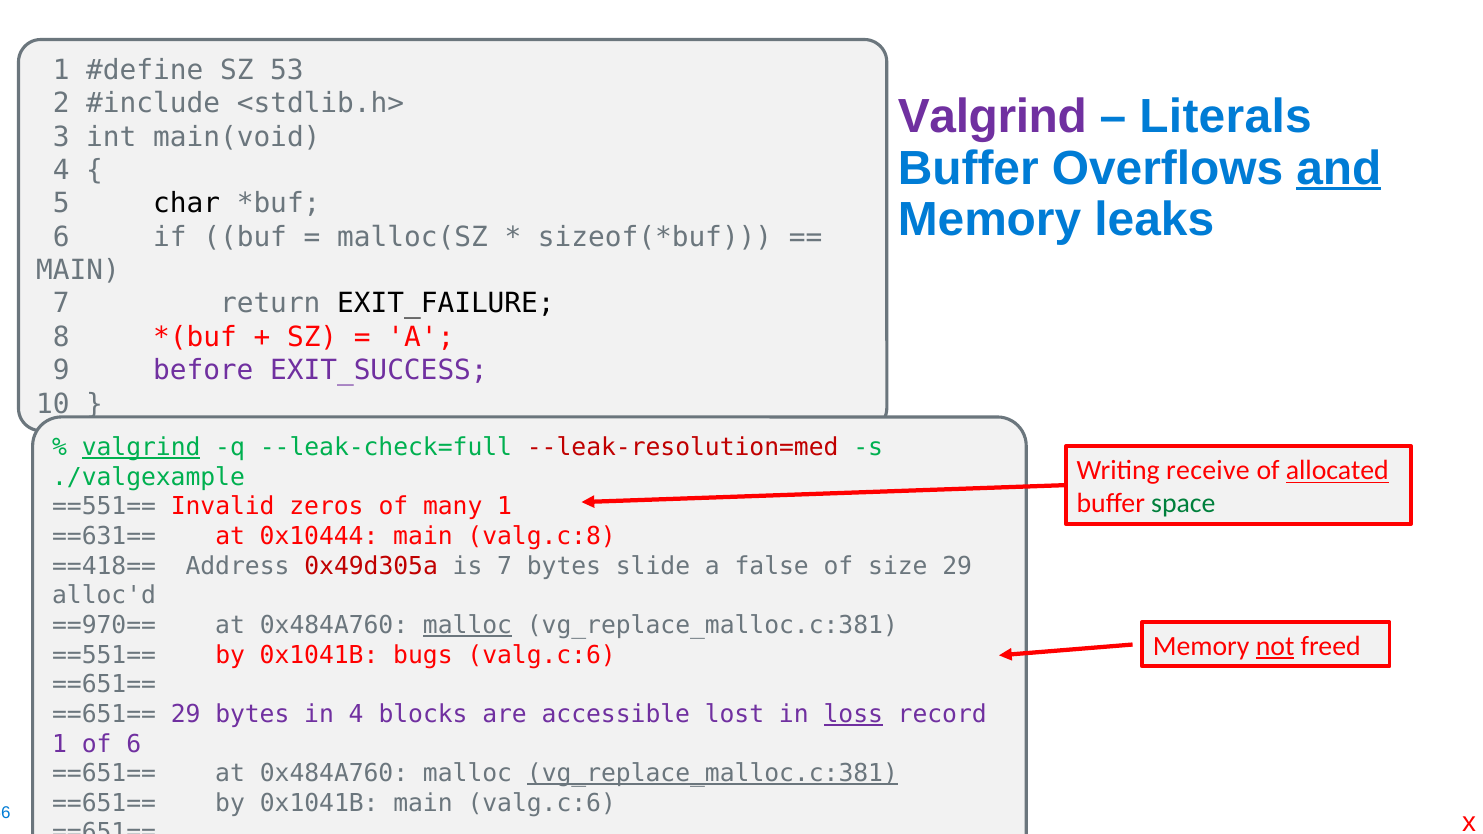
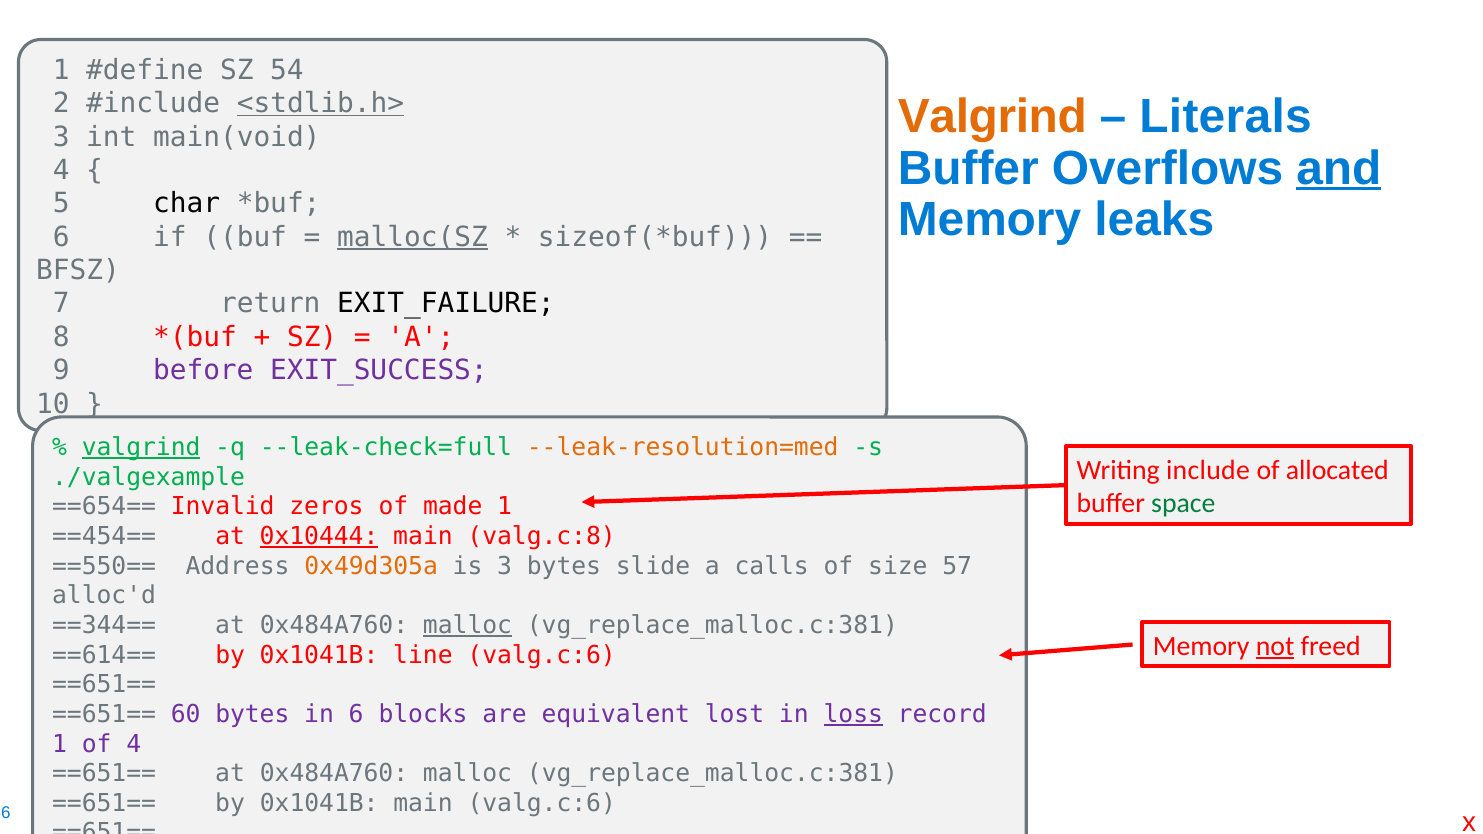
53: 53 -> 54
<stdlib.h> underline: none -> present
Valgrind at (992, 117) colour: purple -> orange
malloc(SZ underline: none -> present
MAIN at (78, 270): MAIN -> BFSZ
--leak-resolution=med colour: red -> orange
receive: receive -> include
allocated underline: present -> none
==551== at (104, 507): ==551== -> ==654==
many: many -> made
==631==: ==631== -> ==454==
0x10444 underline: none -> present
==418==: ==418== -> ==550==
0x49d305a colour: red -> orange
is 7: 7 -> 3
false: false -> calls
size 29: 29 -> 57
==970==: ==970== -> ==344==
==551== at (104, 655): ==551== -> ==614==
bugs: bugs -> line
==651== 29: 29 -> 60
in 4: 4 -> 6
accessible: accessible -> equivalent
of 6: 6 -> 4
vg_replace_malloc.c:381 at (712, 774) underline: present -> none
